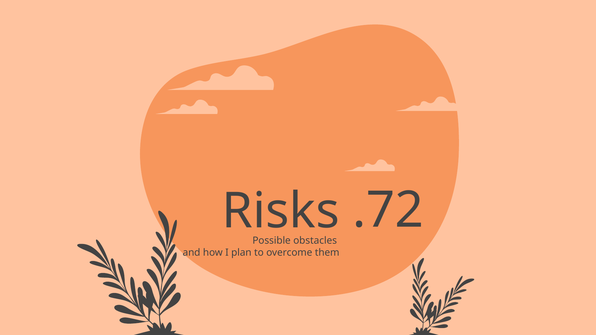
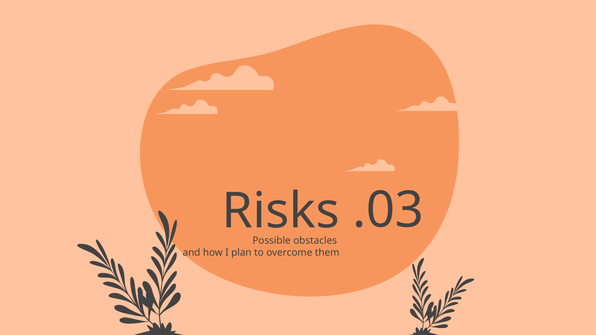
.72: .72 -> .03
